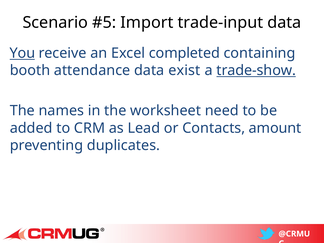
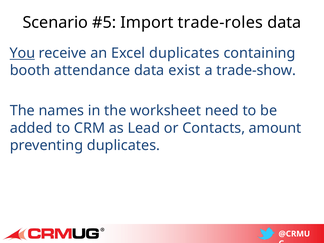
trade-input: trade-input -> trade-roles
Excel completed: completed -> duplicates
trade-show underline: present -> none
